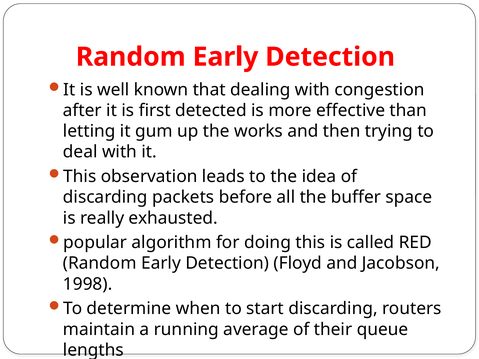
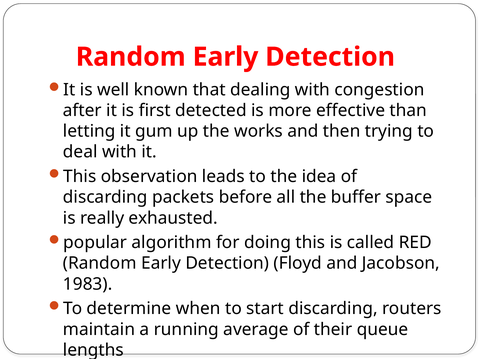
1998: 1998 -> 1983
